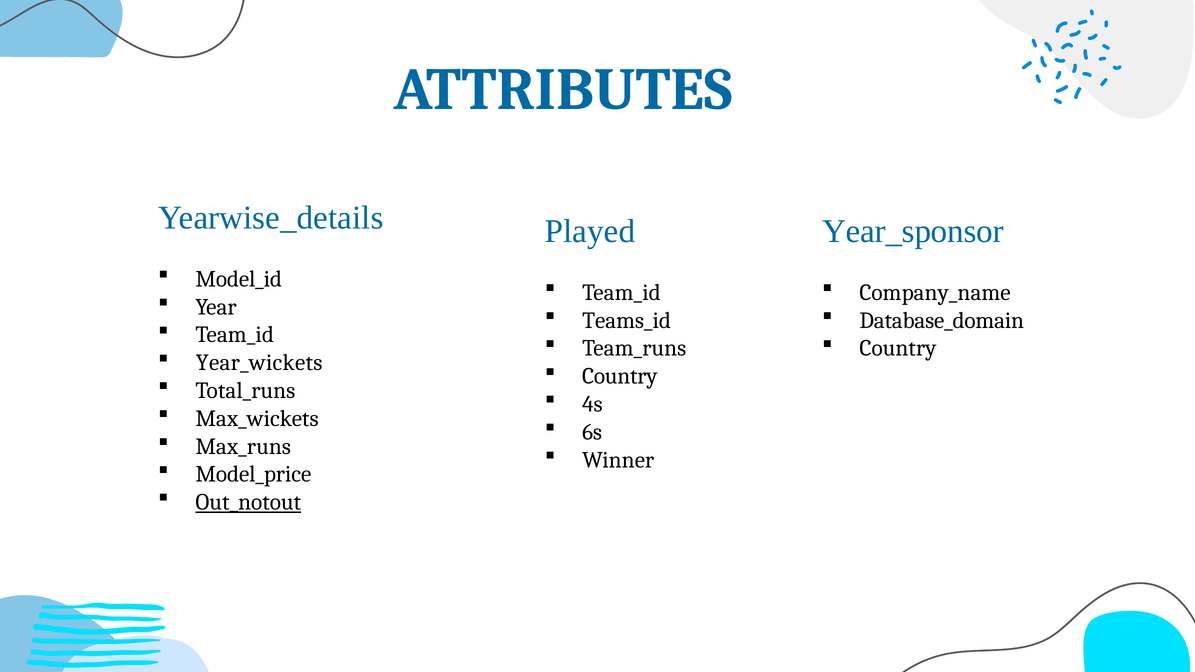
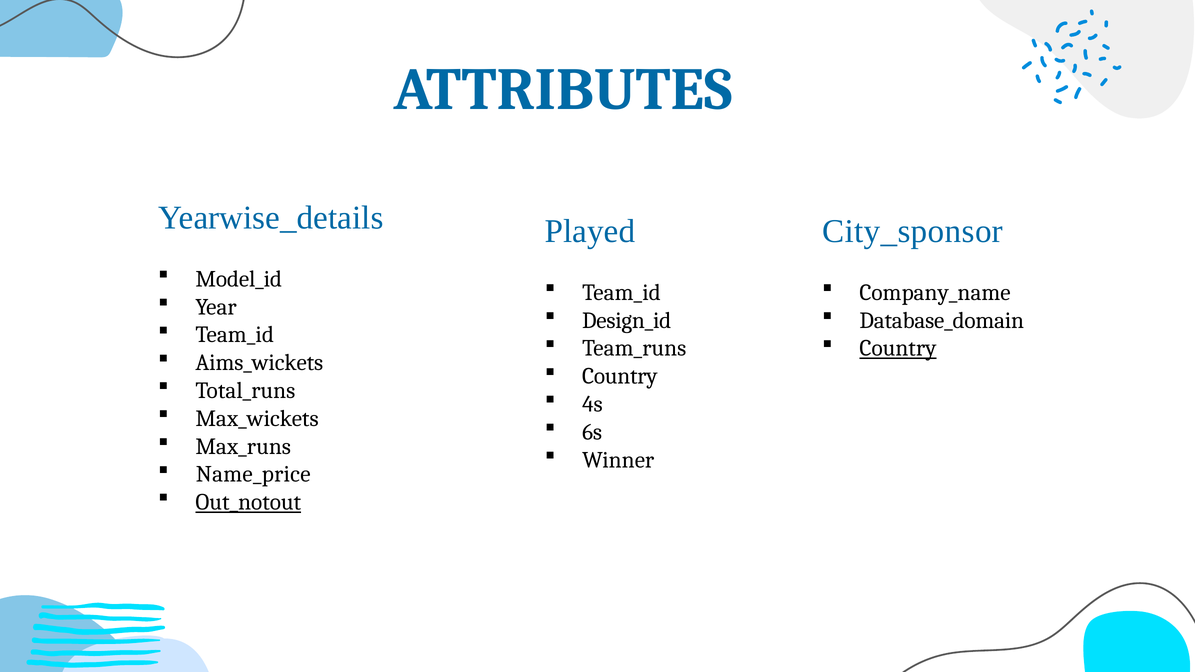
Year_sponsor: Year_sponsor -> City_sponsor
Teams_id: Teams_id -> Design_id
Country at (898, 348) underline: none -> present
Year_wickets: Year_wickets -> Aims_wickets
Model_price: Model_price -> Name_price
